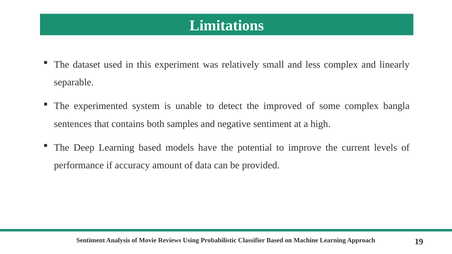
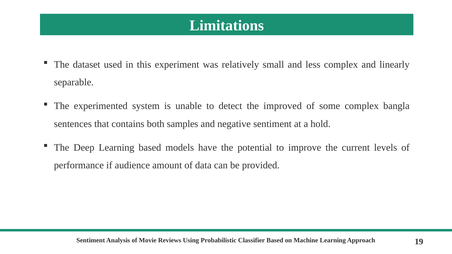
high: high -> hold
accuracy: accuracy -> audience
